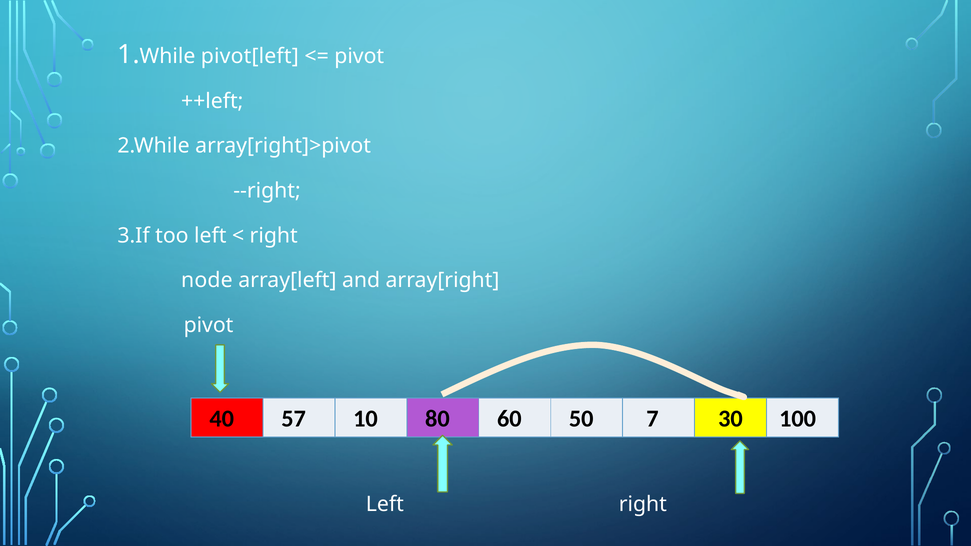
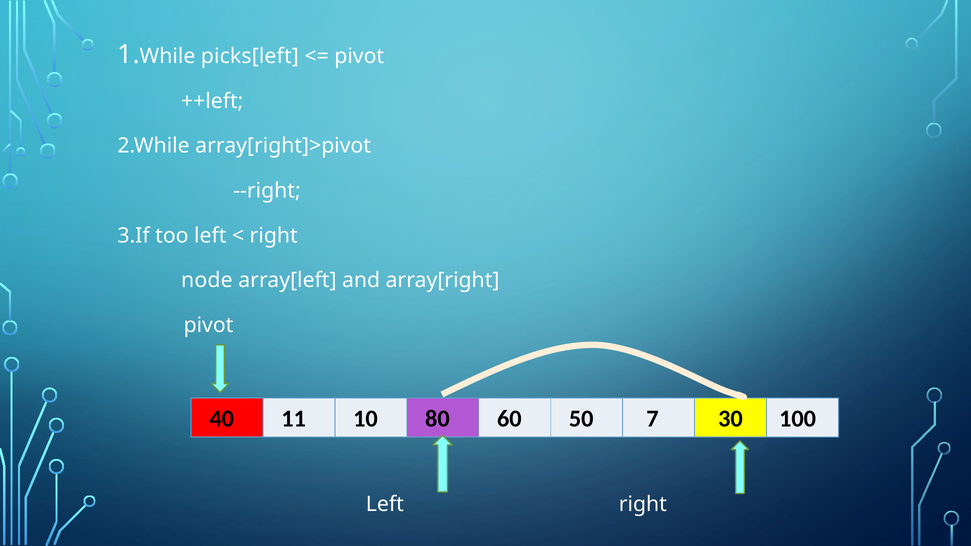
pivot[left: pivot[left -> picks[left
57: 57 -> 11
